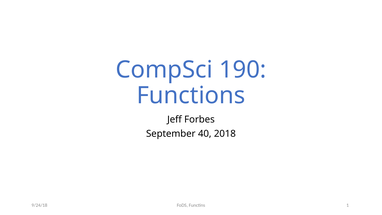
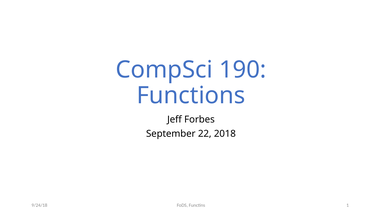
40: 40 -> 22
